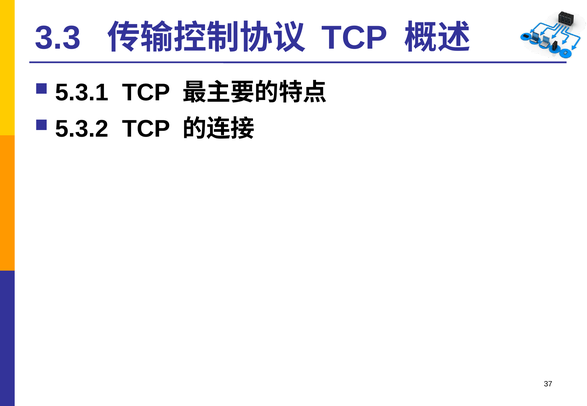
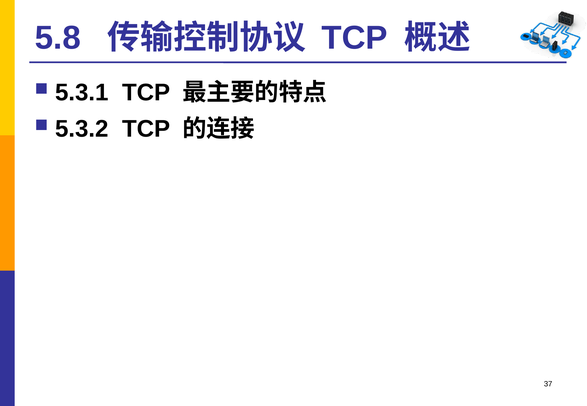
3.3: 3.3 -> 5.8
